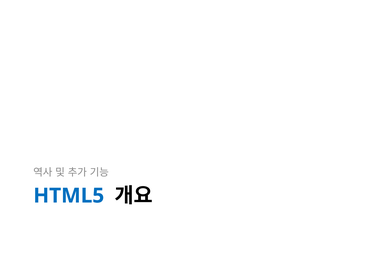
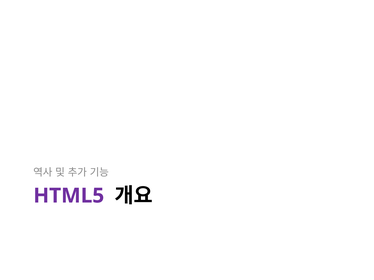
HTML5 colour: blue -> purple
